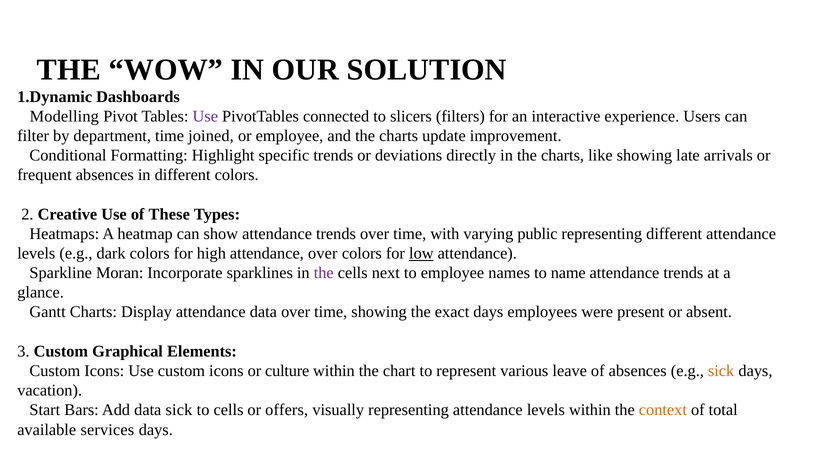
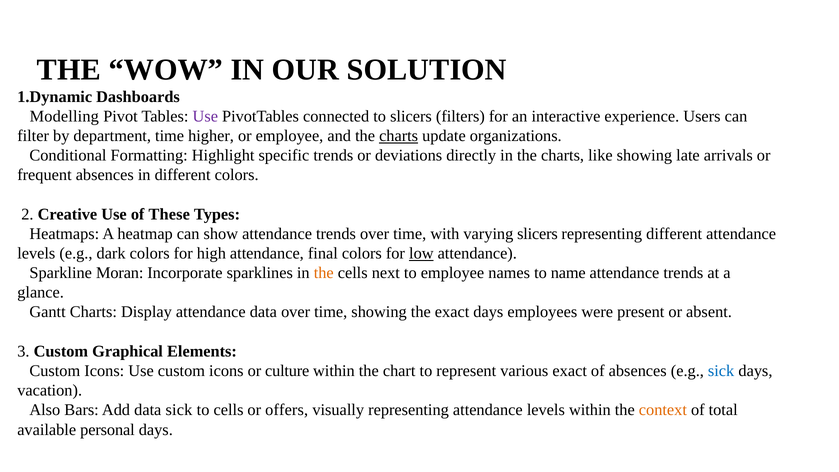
joined: joined -> higher
charts at (399, 136) underline: none -> present
improvement: improvement -> organizations
varying public: public -> slicers
attendance over: over -> final
the at (324, 273) colour: purple -> orange
various leave: leave -> exact
sick at (721, 371) colour: orange -> blue
Start: Start -> Also
services: services -> personal
